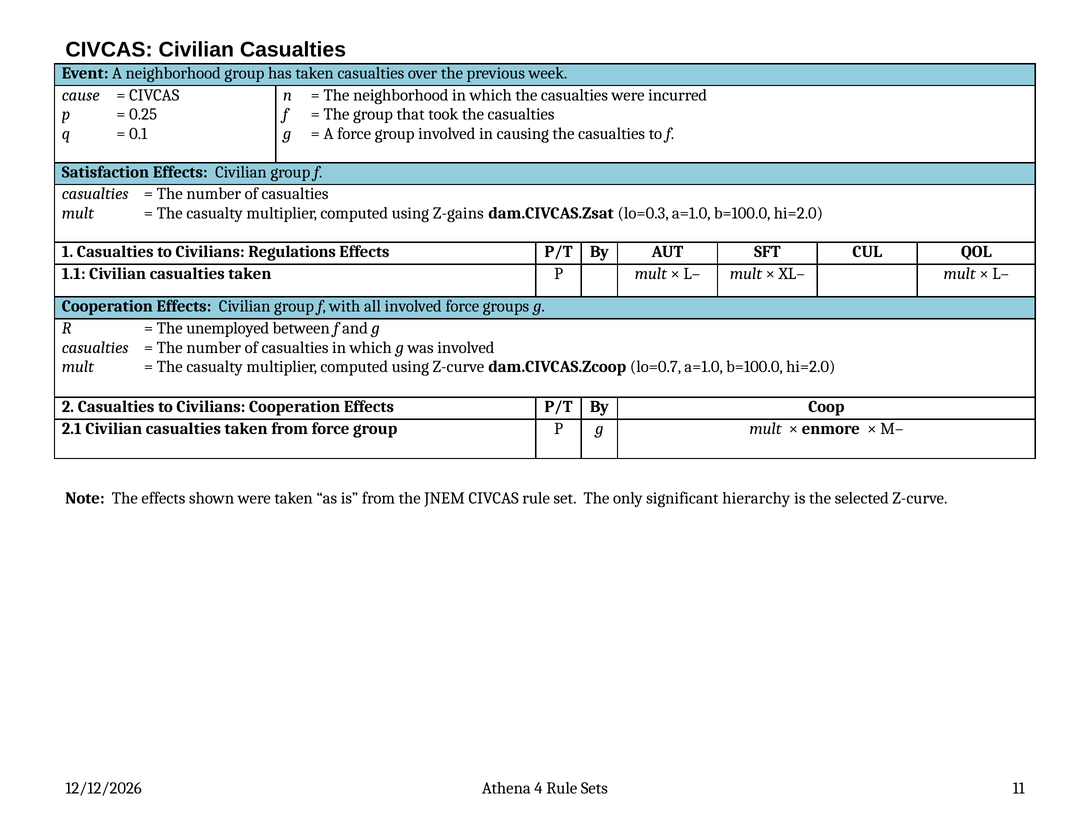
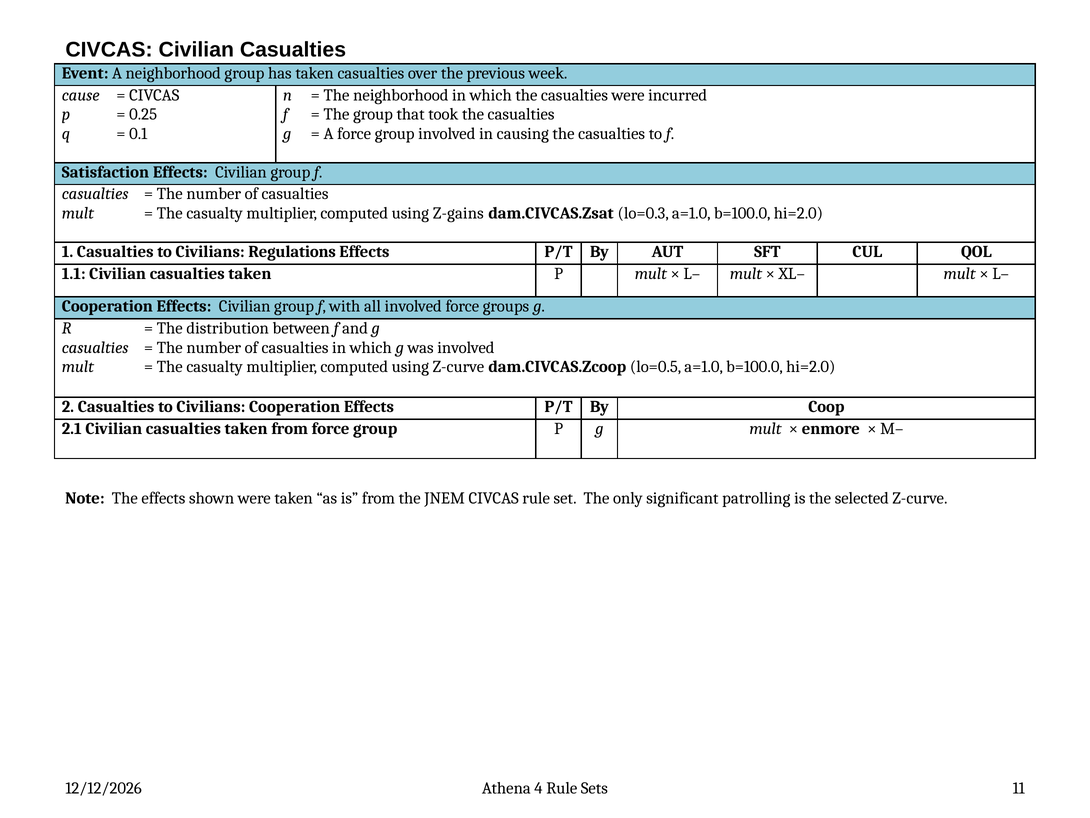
unemployed: unemployed -> distribution
lo=0.7: lo=0.7 -> lo=0.5
hierarchy: hierarchy -> patrolling
